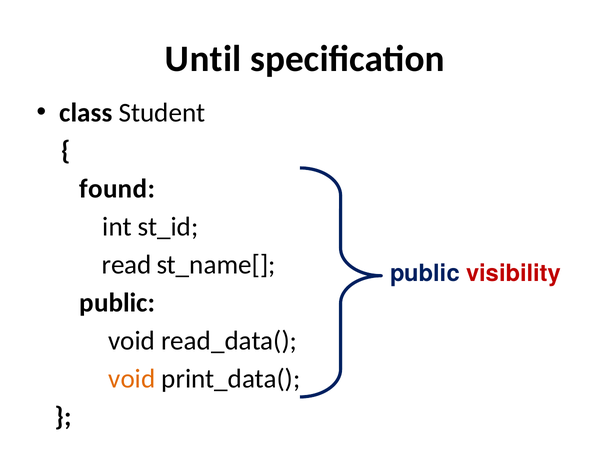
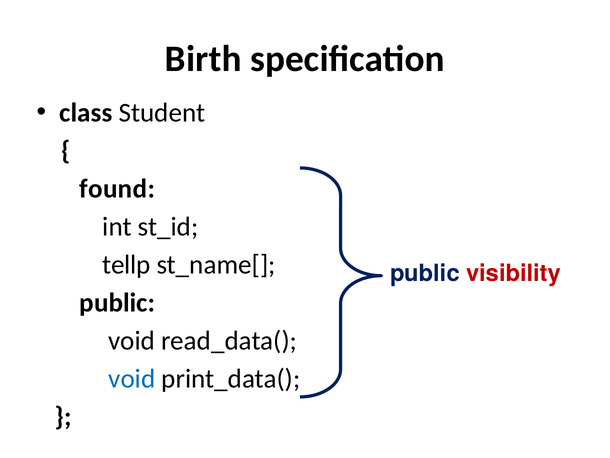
Until: Until -> Birth
read: read -> tellp
void at (132, 378) colour: orange -> blue
